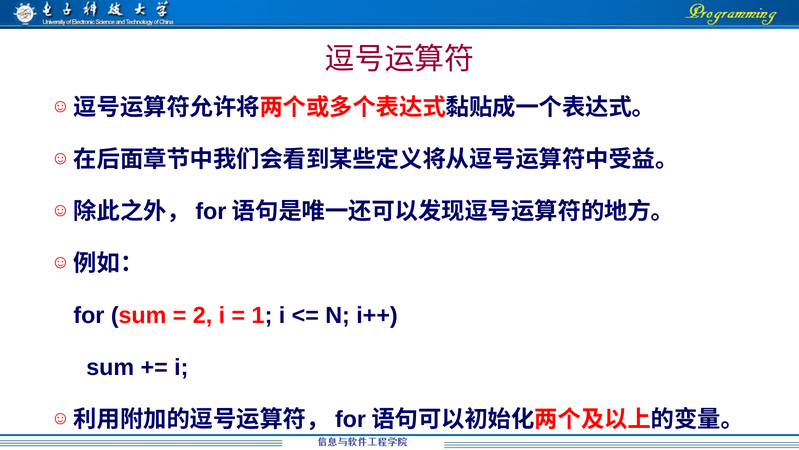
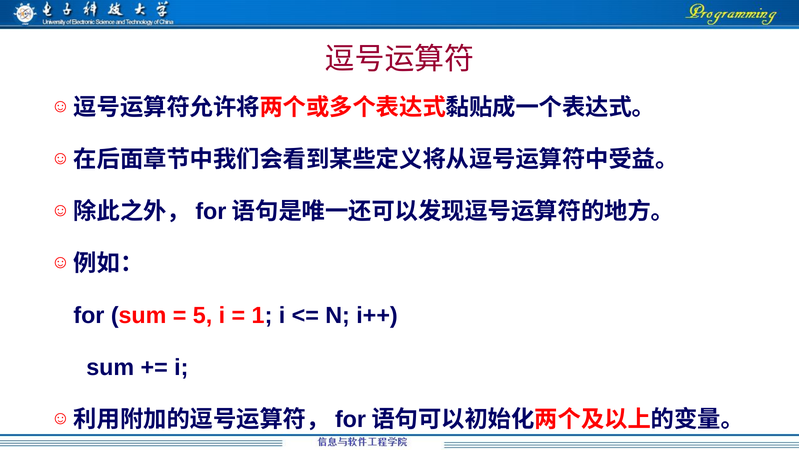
2: 2 -> 5
